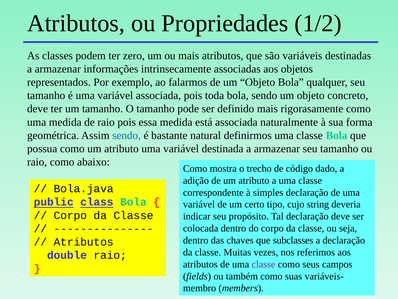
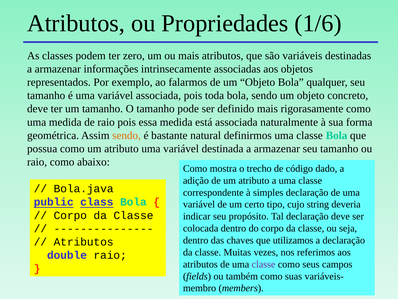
1/2: 1/2 -> 1/6
sendo at (127, 135) colour: blue -> orange
subclasses: subclasses -> utilizamos
